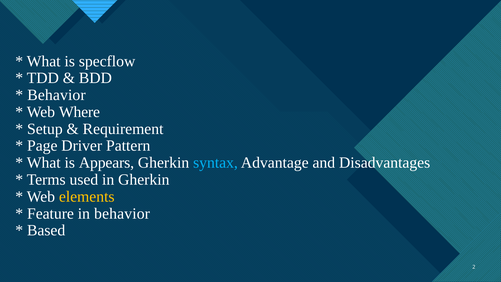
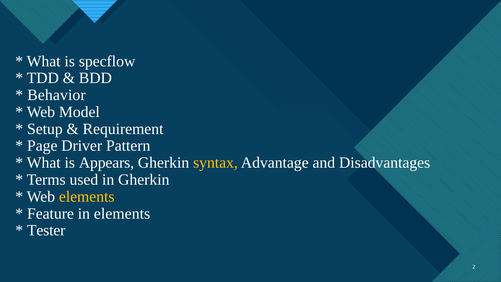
Where: Where -> Model
syntax colour: light blue -> yellow
in behavior: behavior -> elements
Based: Based -> Tester
